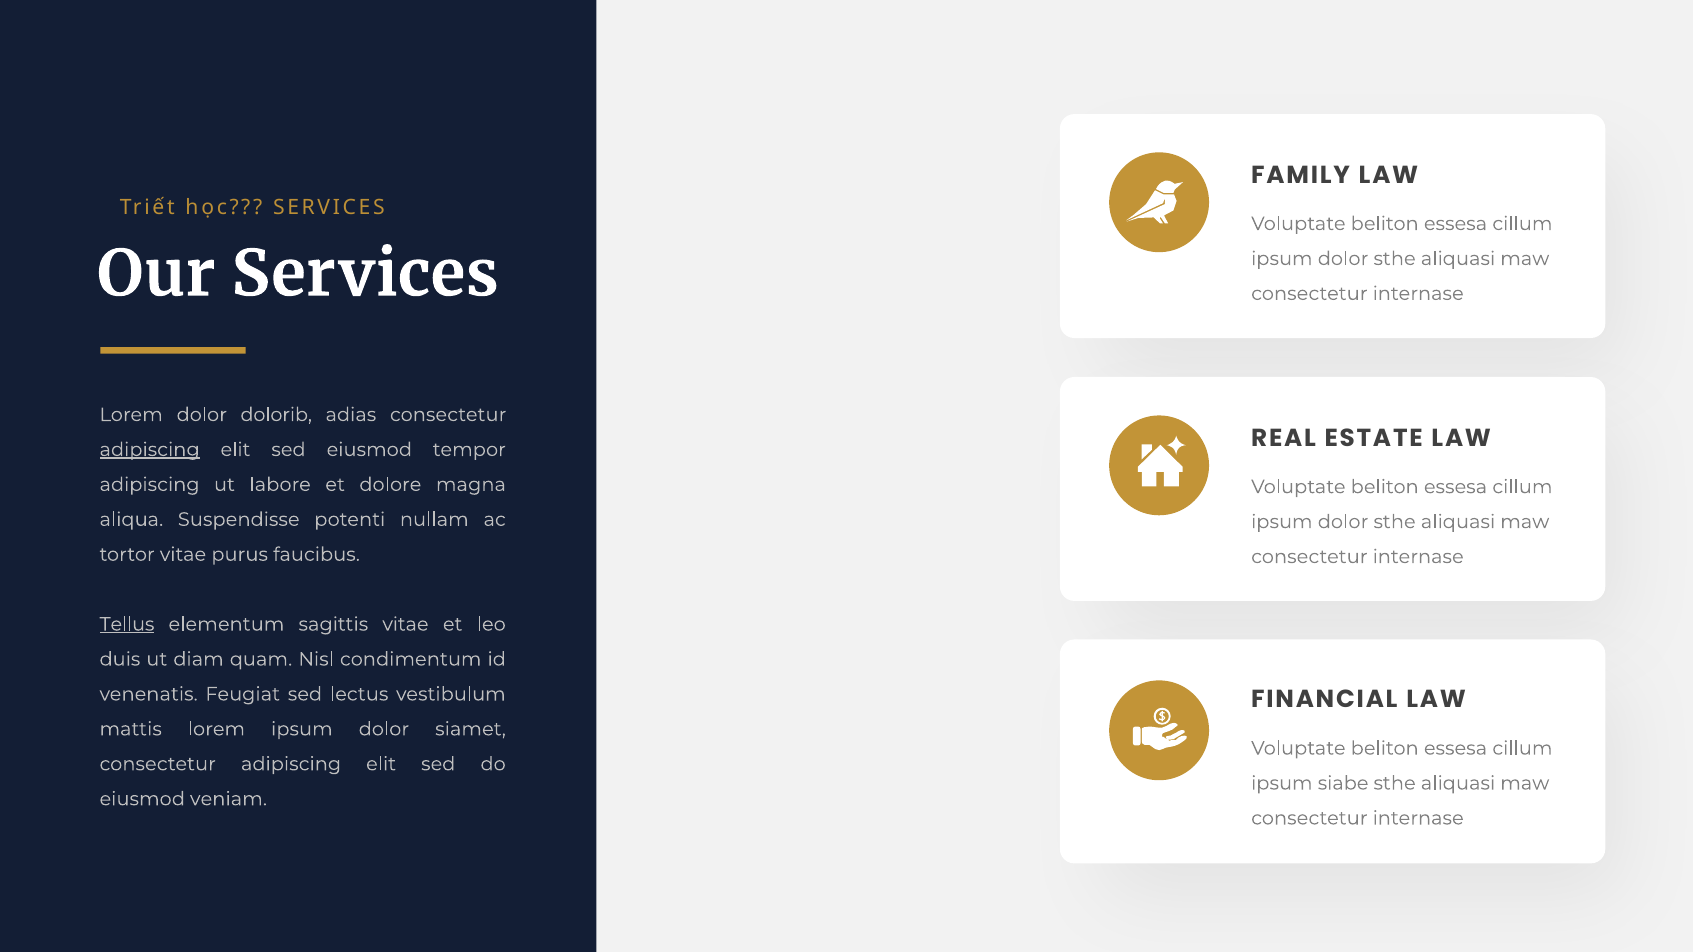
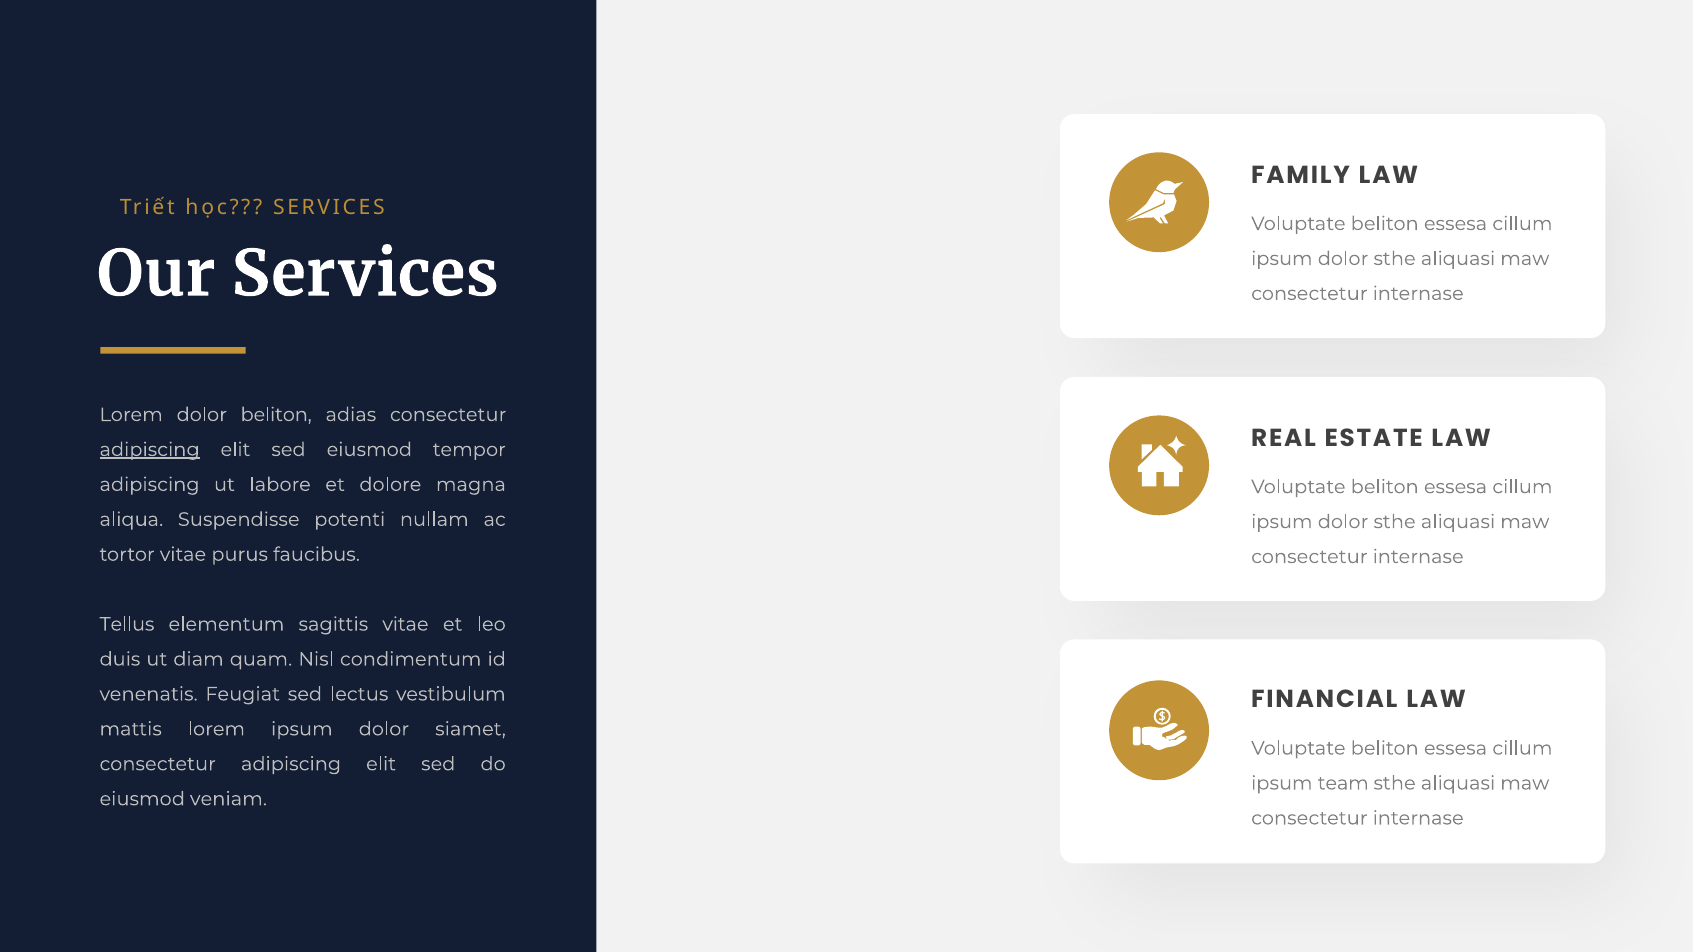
dolor dolorib: dolorib -> beliton
Tellus underline: present -> none
siabe: siabe -> team
